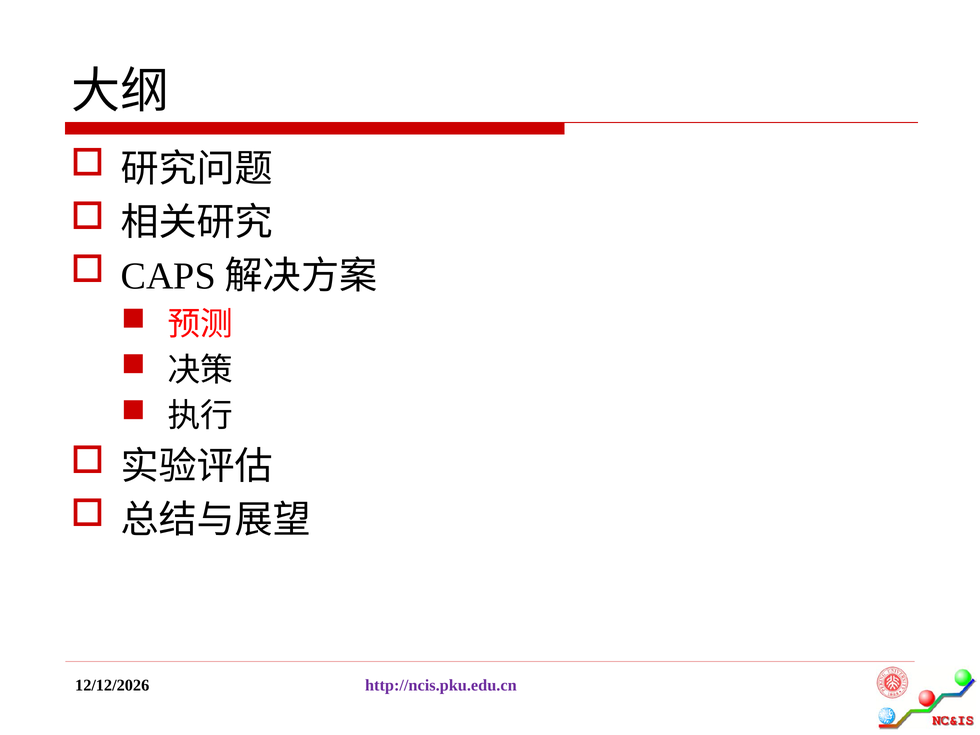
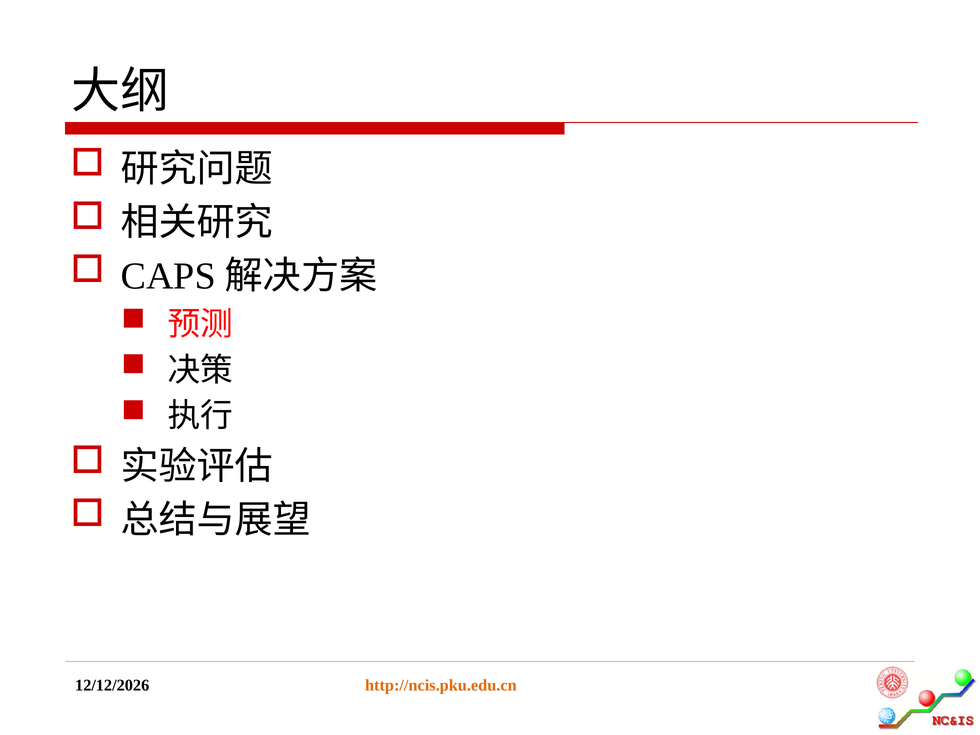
http://ncis.pku.edu.cn colour: purple -> orange
